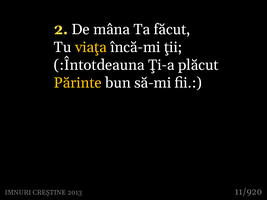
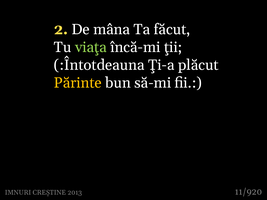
viaţa colour: yellow -> light green
